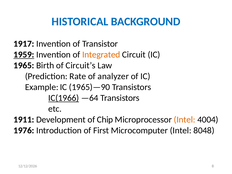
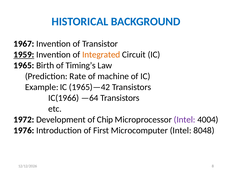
1917: 1917 -> 1967
Circuit’s: Circuit’s -> Timing’s
analyzer: analyzer -> machine
1965)—90: 1965)—90 -> 1965)—42
IC(1966 underline: present -> none
1911: 1911 -> 1972
Intel at (185, 120) colour: orange -> purple
